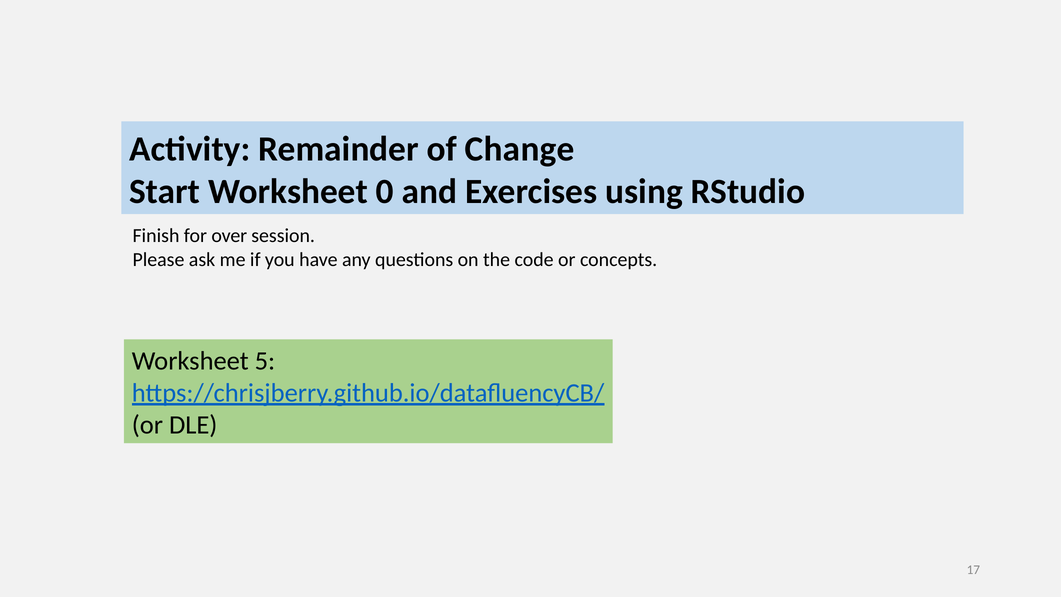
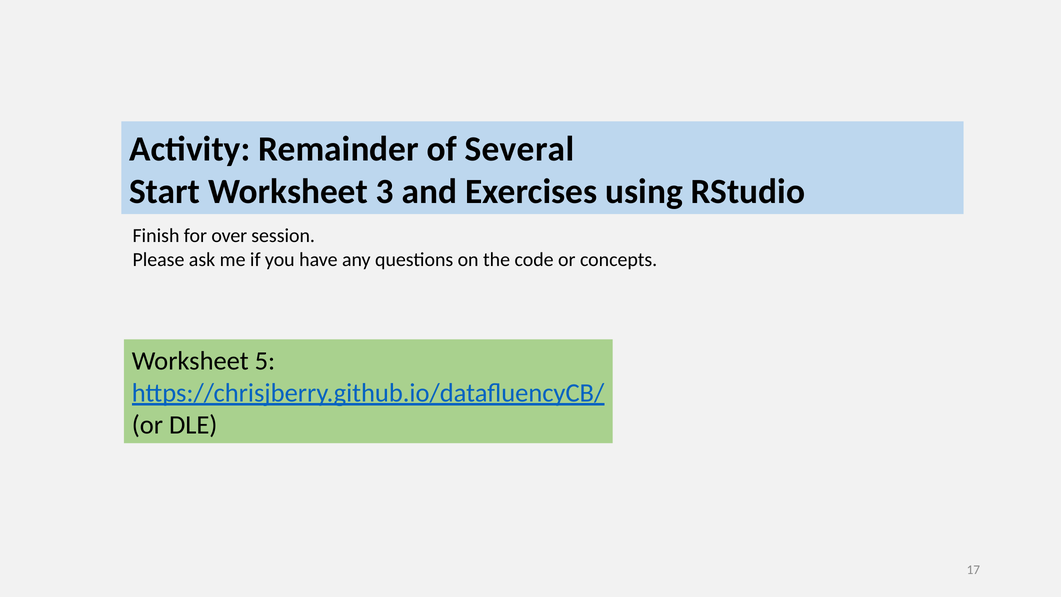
Change: Change -> Several
0: 0 -> 3
